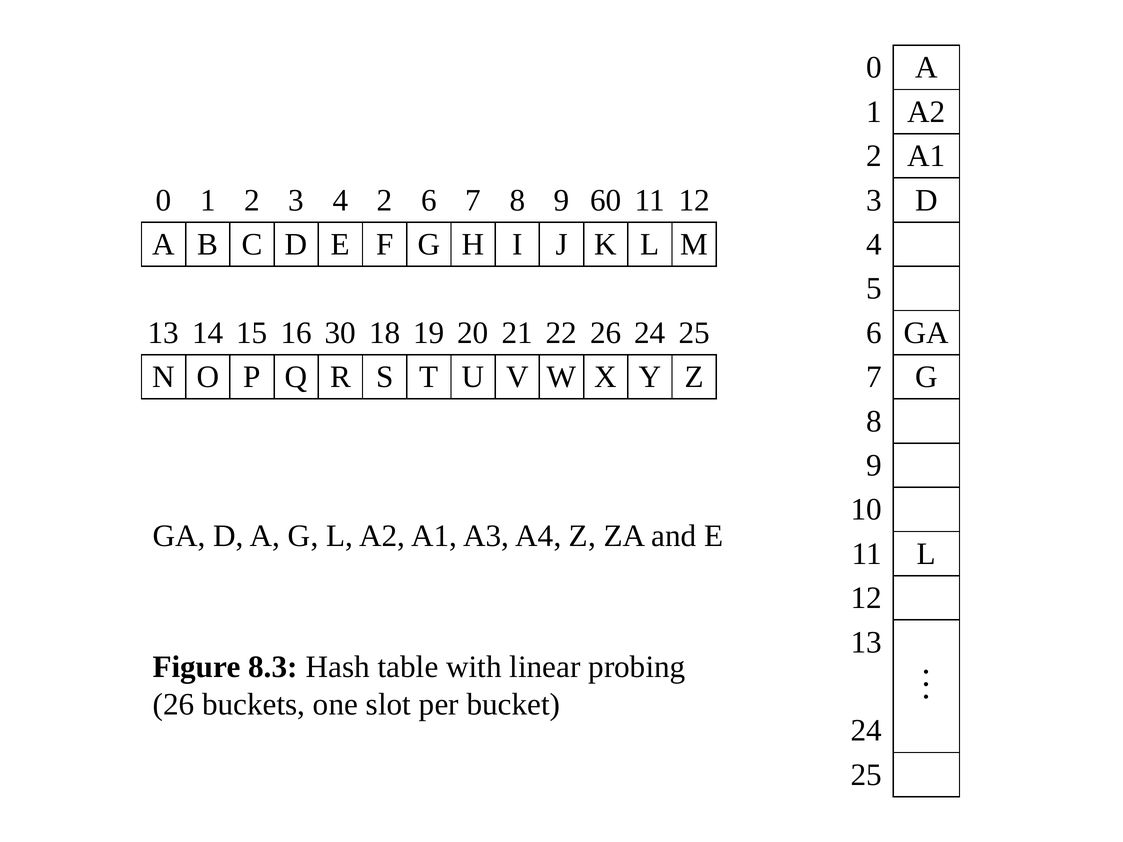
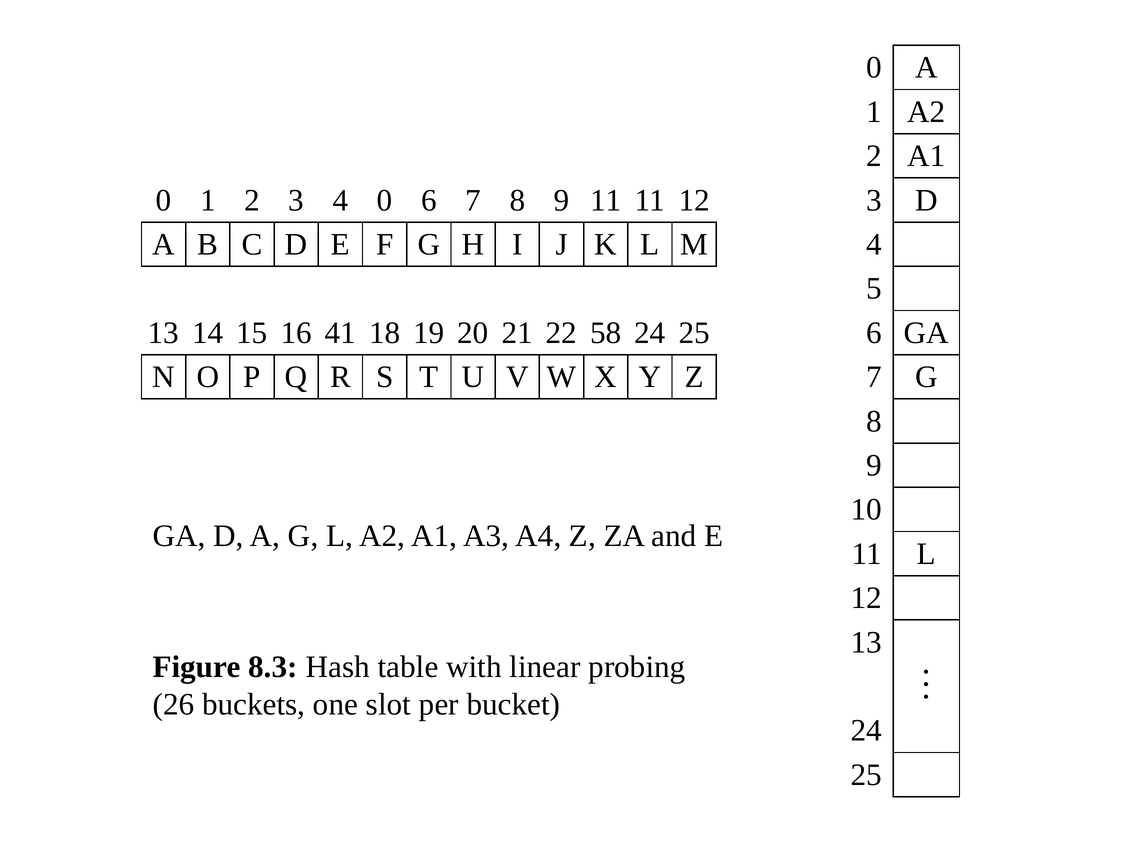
4 2: 2 -> 0
9 60: 60 -> 11
30: 30 -> 41
22 26: 26 -> 58
